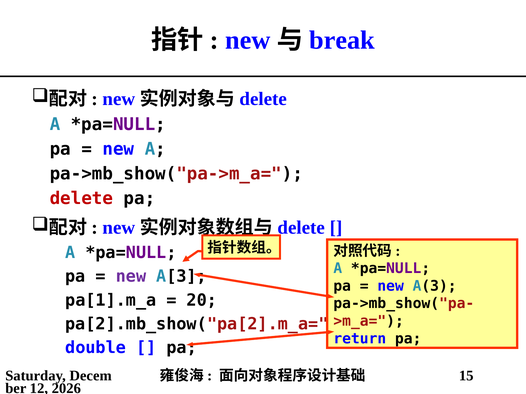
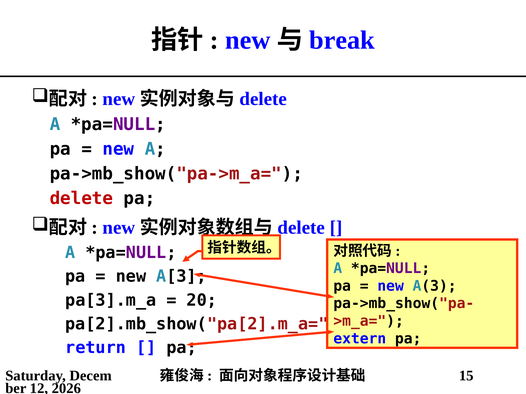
new at (131, 277) colour: purple -> black
pa[1].m_a: pa[1].m_a -> pa[3].m_a
return: return -> extern
double: double -> return
